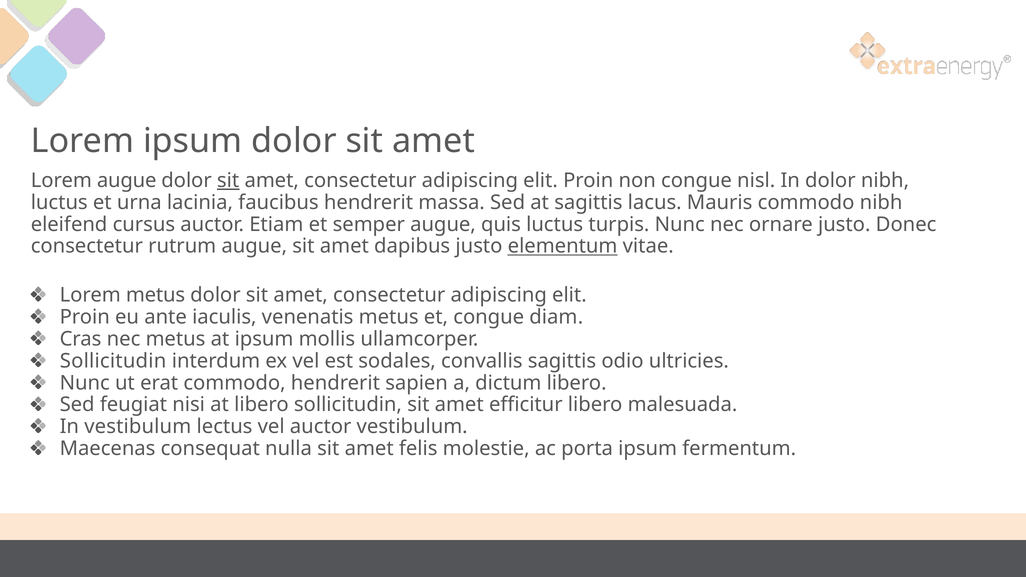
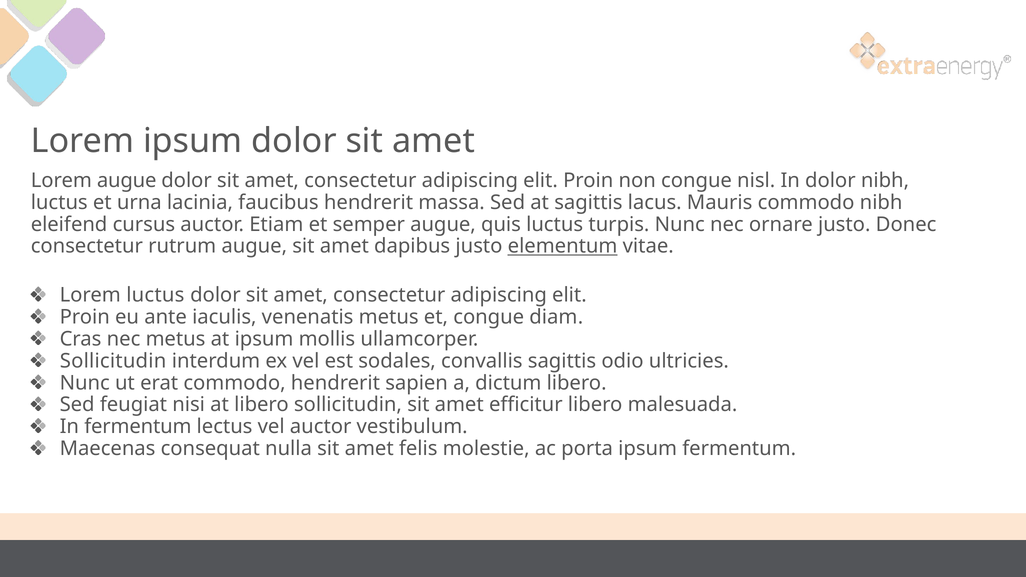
sit at (228, 181) underline: present -> none
Lorem metus: metus -> luctus
In vestibulum: vestibulum -> fermentum
